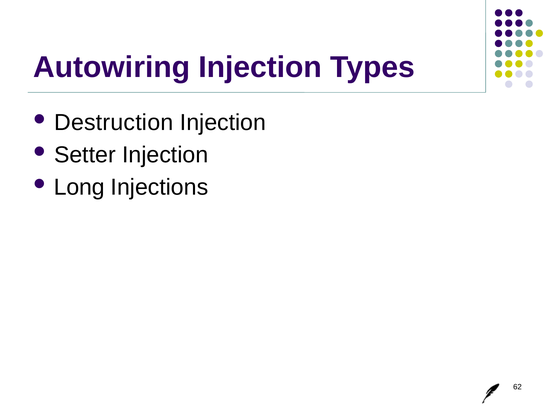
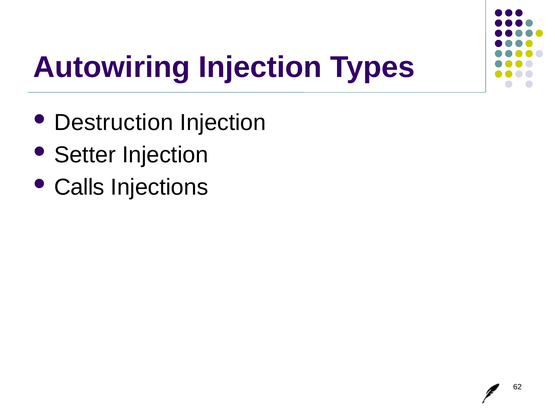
Long: Long -> Calls
